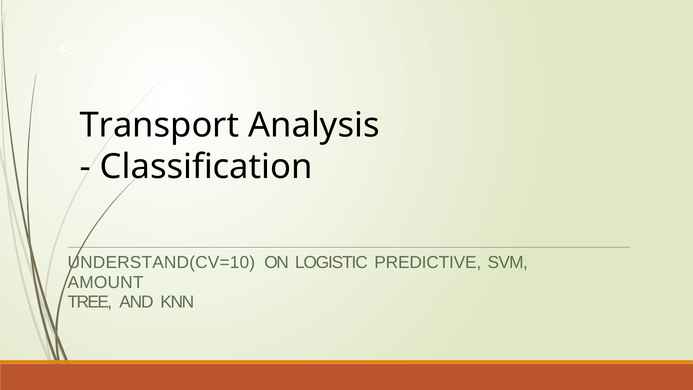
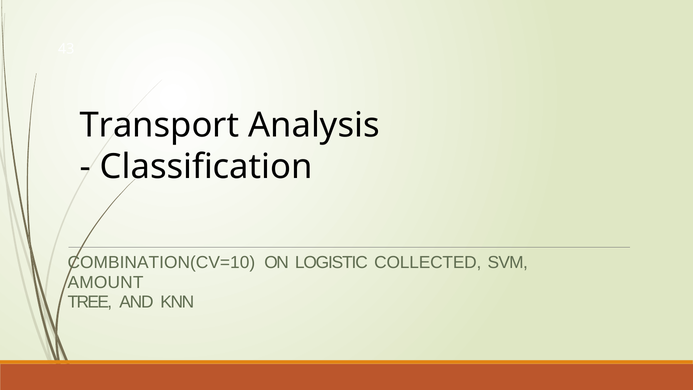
UNDERSTAND(CV=10: UNDERSTAND(CV=10 -> COMBINATION(CV=10
PREDICTIVE: PREDICTIVE -> COLLECTED
